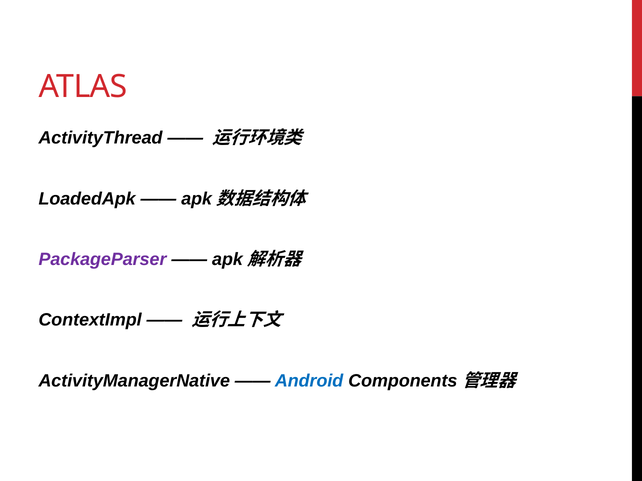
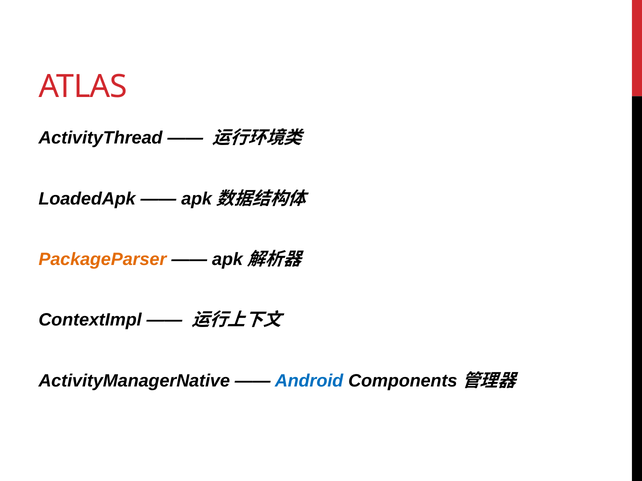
PackageParser colour: purple -> orange
